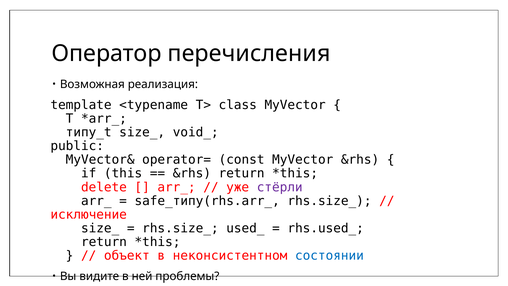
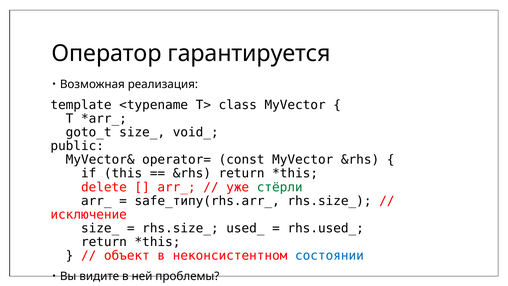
перечисления: перечисления -> гарантируется
типу_t: типу_t -> goto_t
стёрли colour: purple -> green
